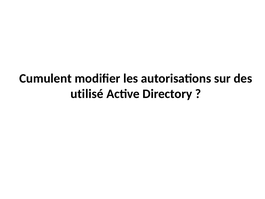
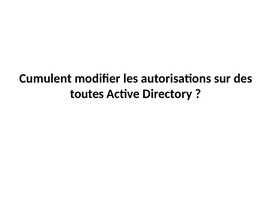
utilisé: utilisé -> toutes
